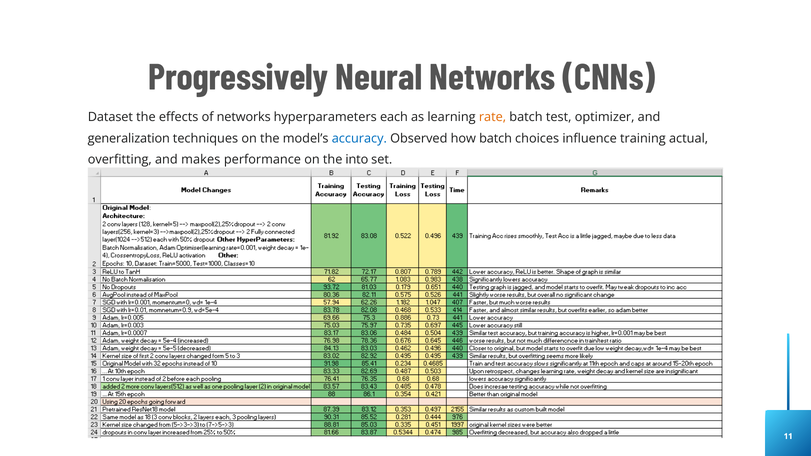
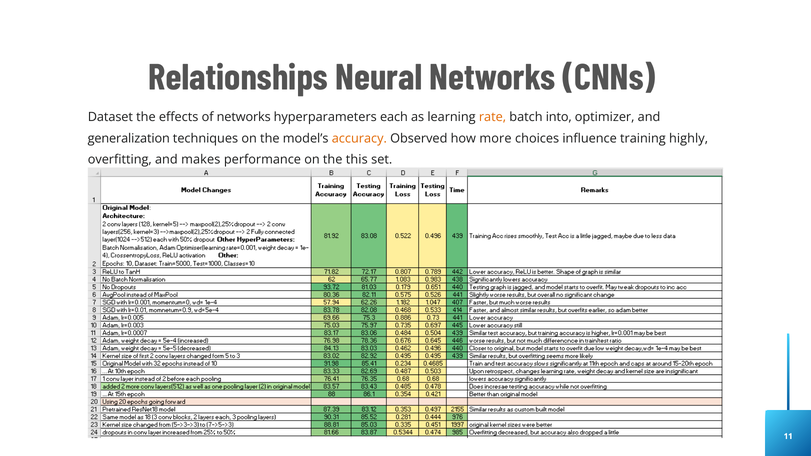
Progressively: Progressively -> Relationships
test: test -> into
accuracy colour: blue -> orange
how batch: batch -> more
actual: actual -> highly
into: into -> this
